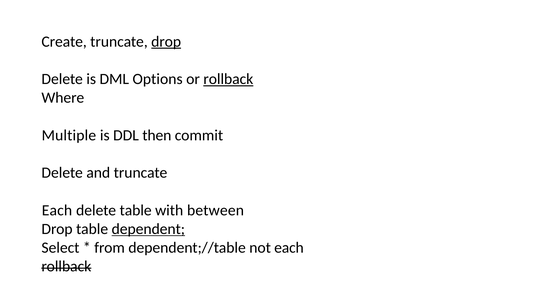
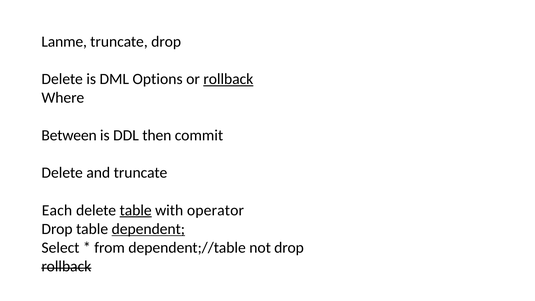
Create: Create -> Lanme
drop at (166, 42) underline: present -> none
Multiple: Multiple -> Between
table at (136, 210) underline: none -> present
between: between -> operator
not each: each -> drop
